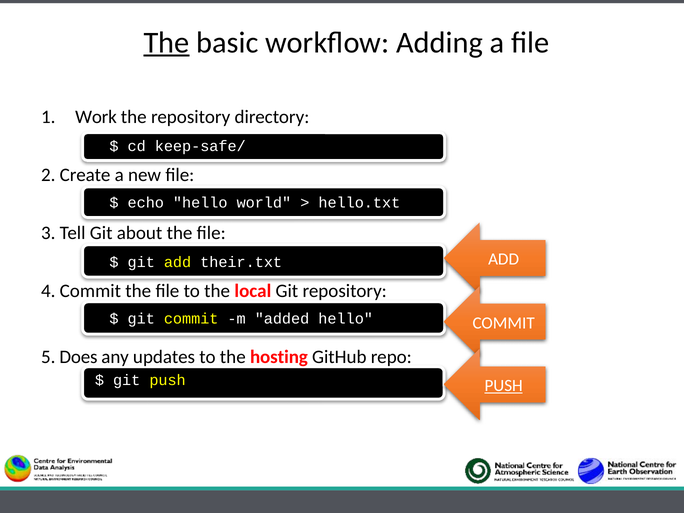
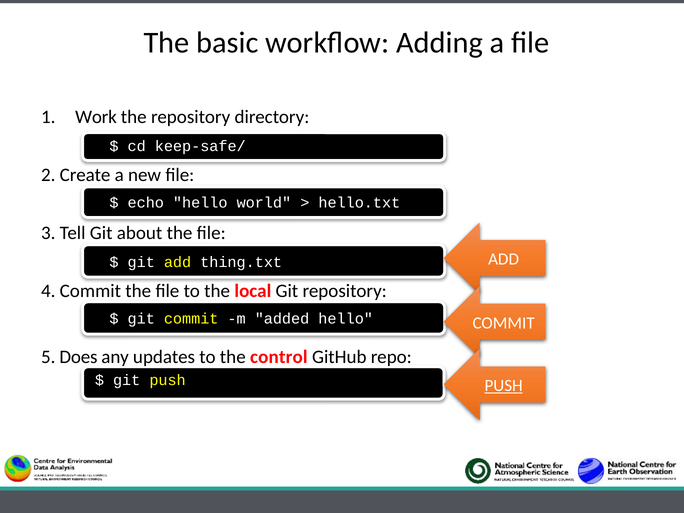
The at (167, 43) underline: present -> none
their.txt: their.txt -> thing.txt
hosting: hosting -> control
